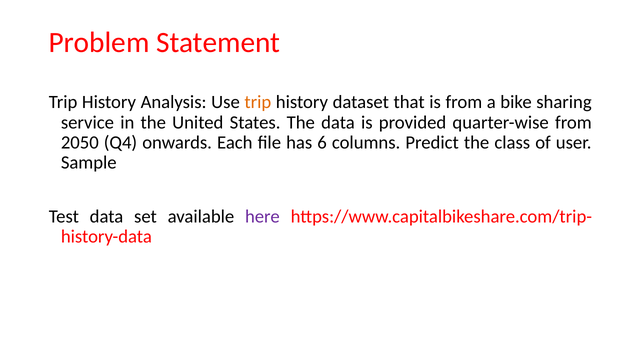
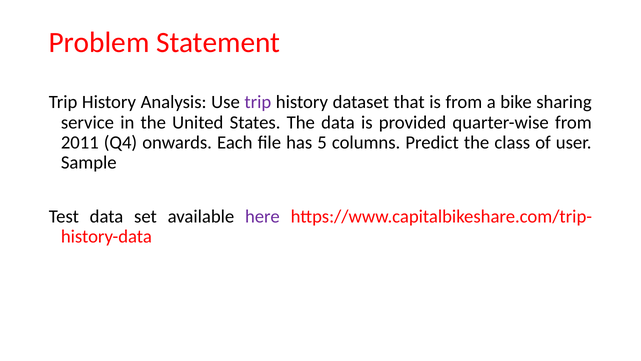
trip at (258, 102) colour: orange -> purple
2050: 2050 -> 2011
6: 6 -> 5
